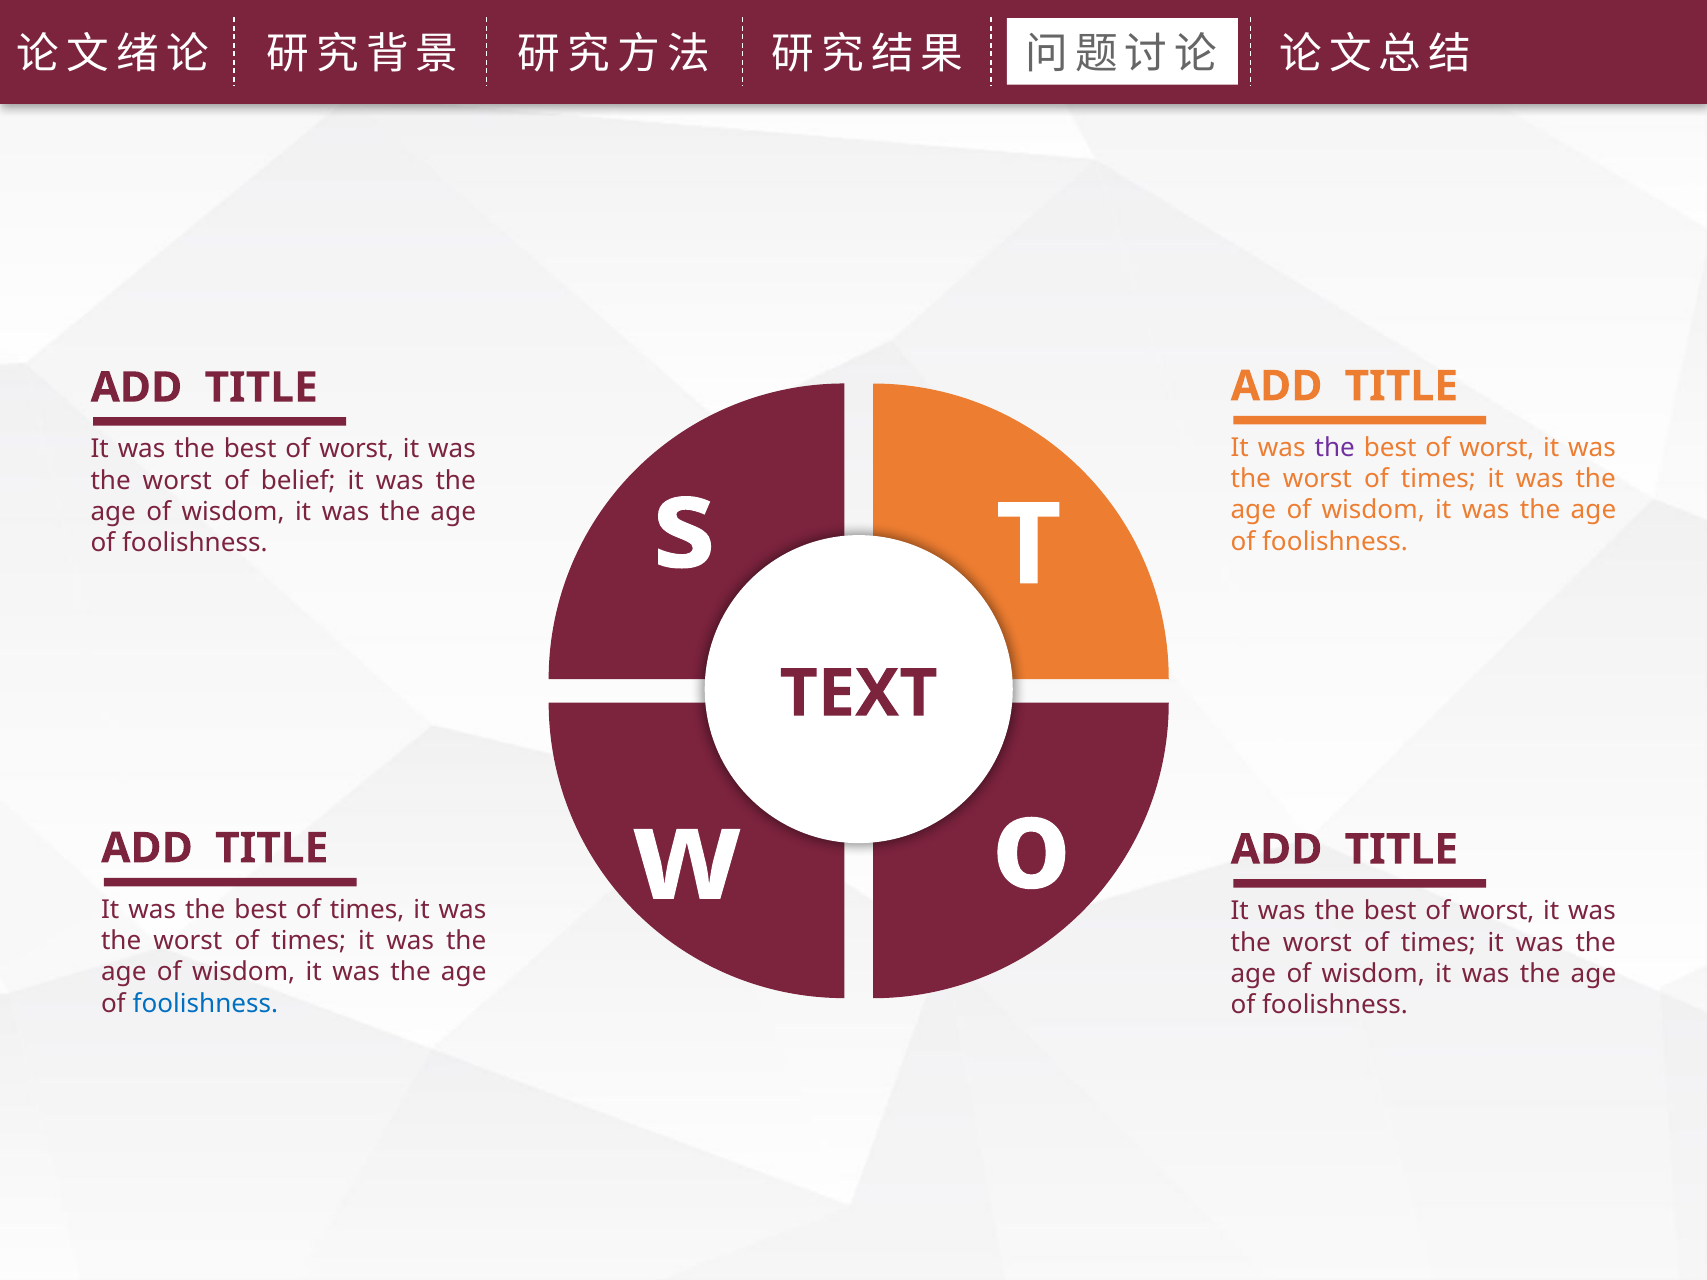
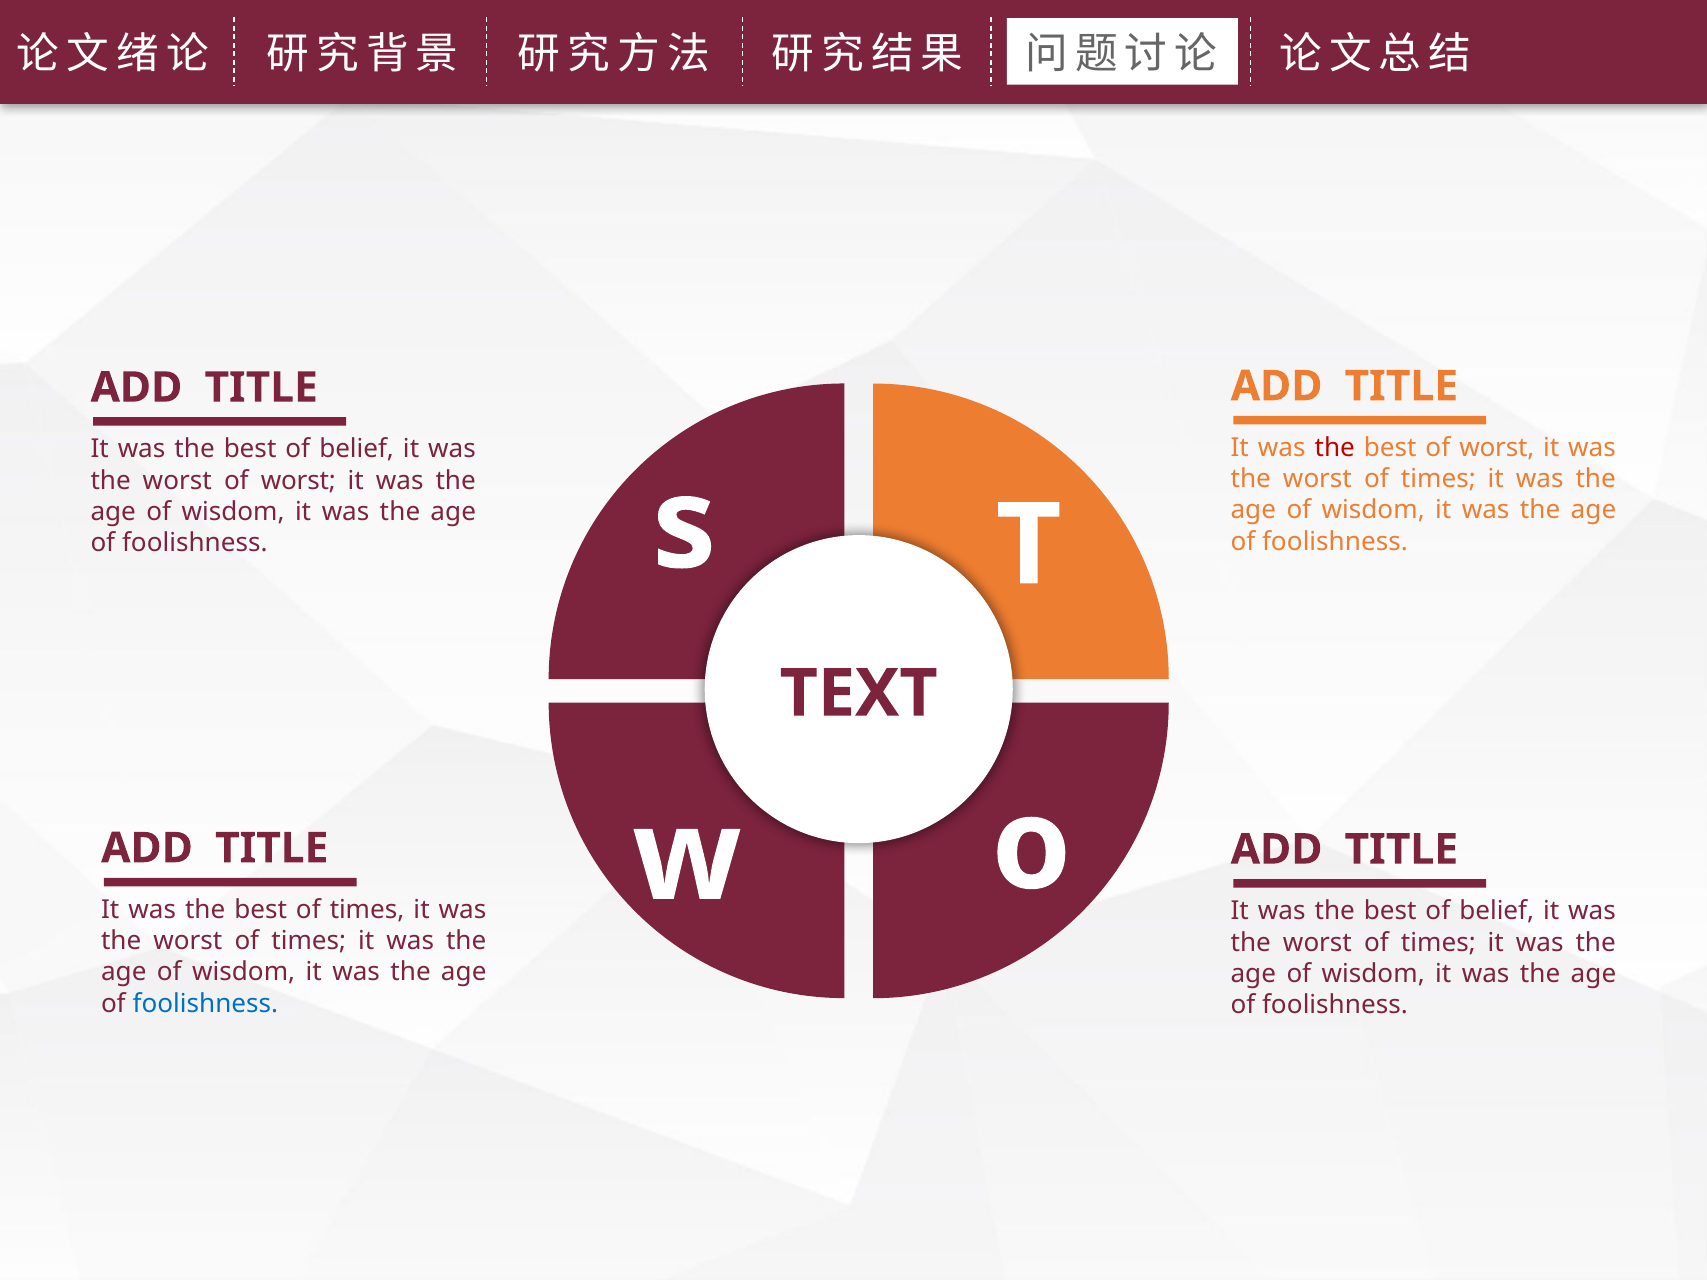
the at (1335, 448) colour: purple -> red
worst at (357, 449): worst -> belief
worst of belief: belief -> worst
worst at (1497, 911): worst -> belief
